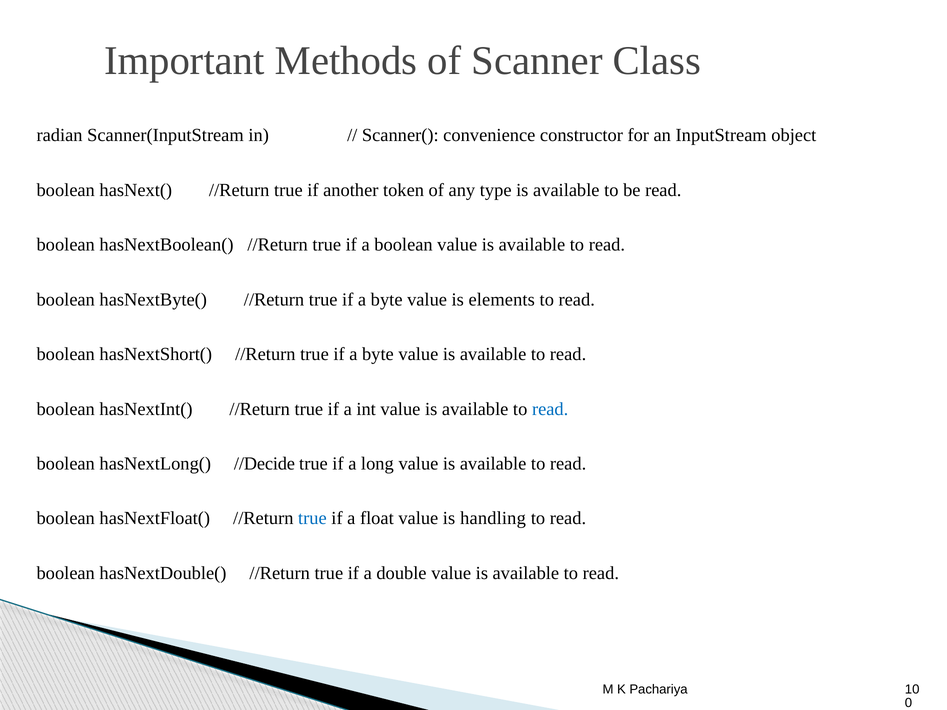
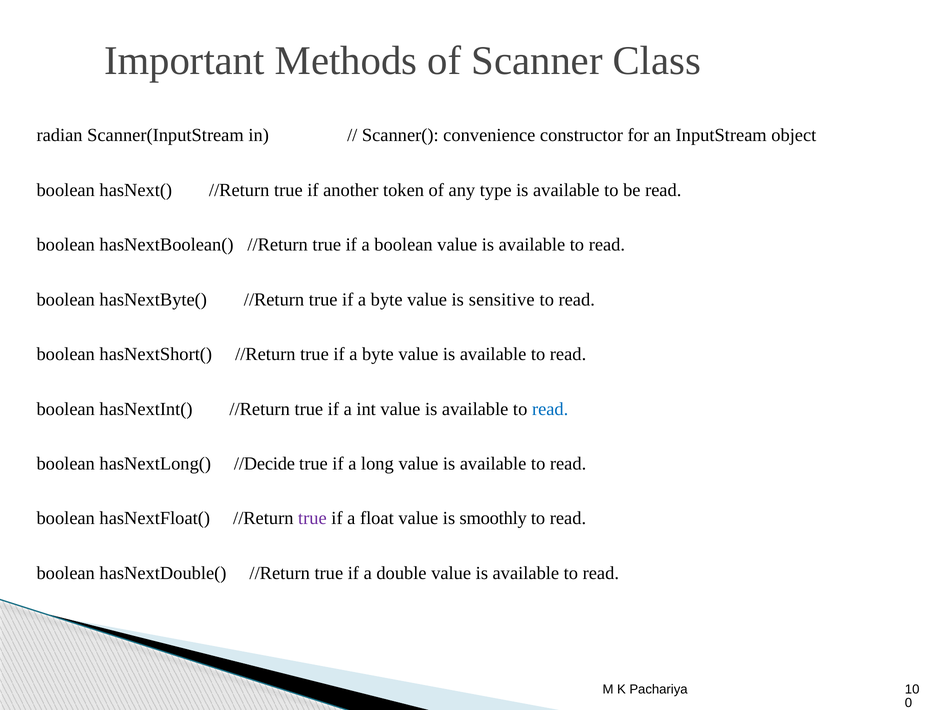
elements: elements -> sensitive
true at (312, 519) colour: blue -> purple
handling: handling -> smoothly
